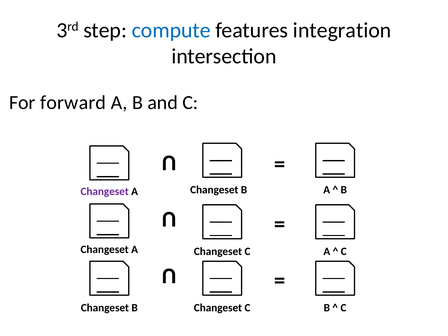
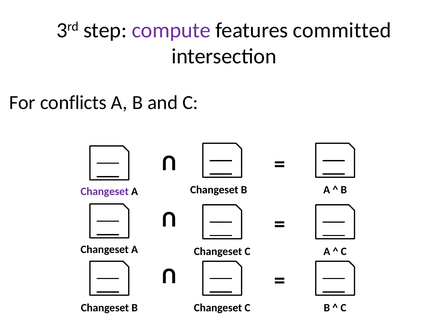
compute colour: blue -> purple
integration: integration -> committed
forward: forward -> conflicts
